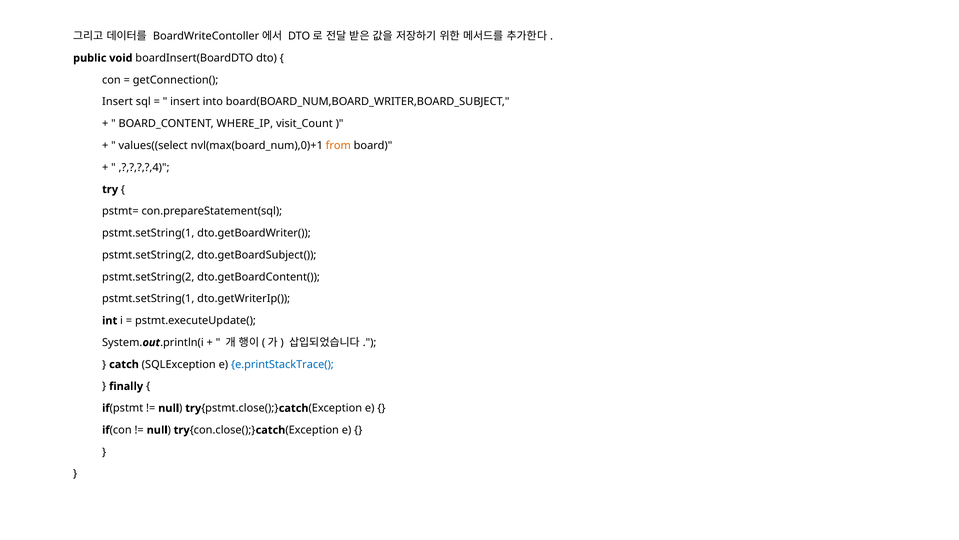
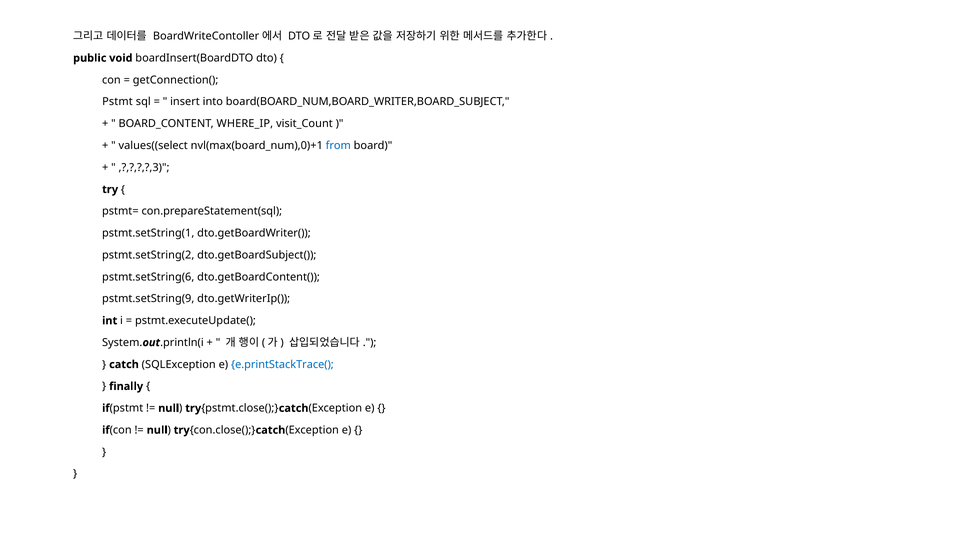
Insert at (118, 102): Insert -> Pstmt
from colour: orange -> blue
,?,?,?,?,4: ,?,?,?,?,4 -> ,?,?,?,?,3
pstmt.setString(2 at (148, 277): pstmt.setString(2 -> pstmt.setString(6
pstmt.setString(1 at (148, 298): pstmt.setString(1 -> pstmt.setString(9
